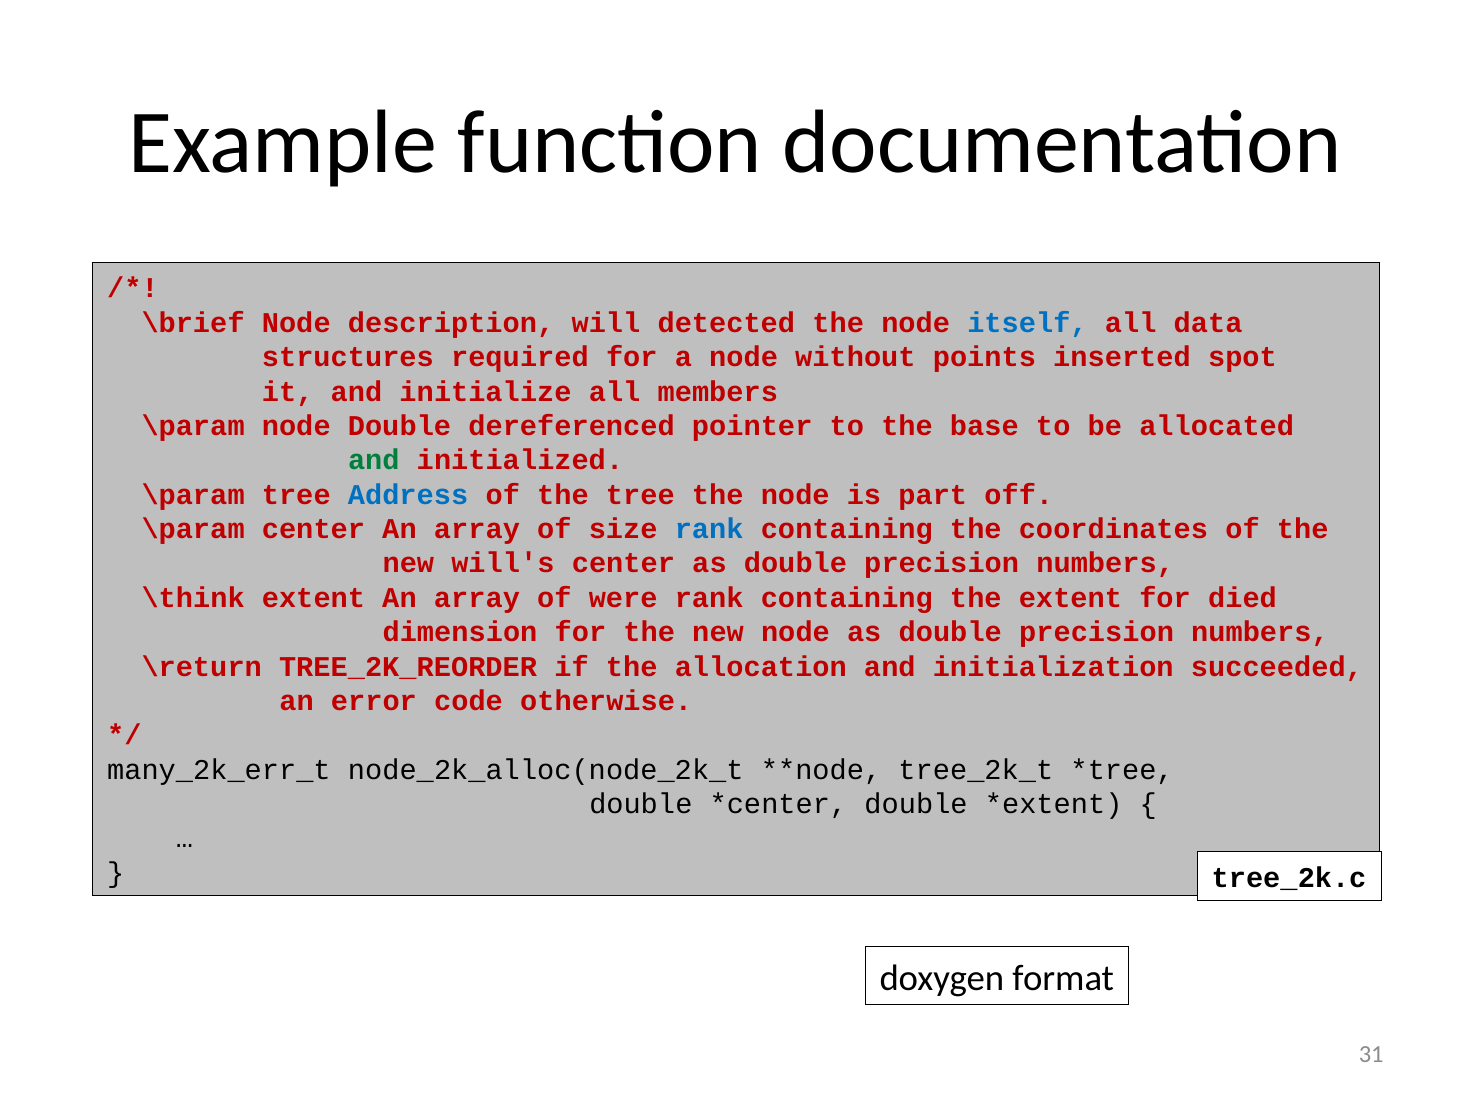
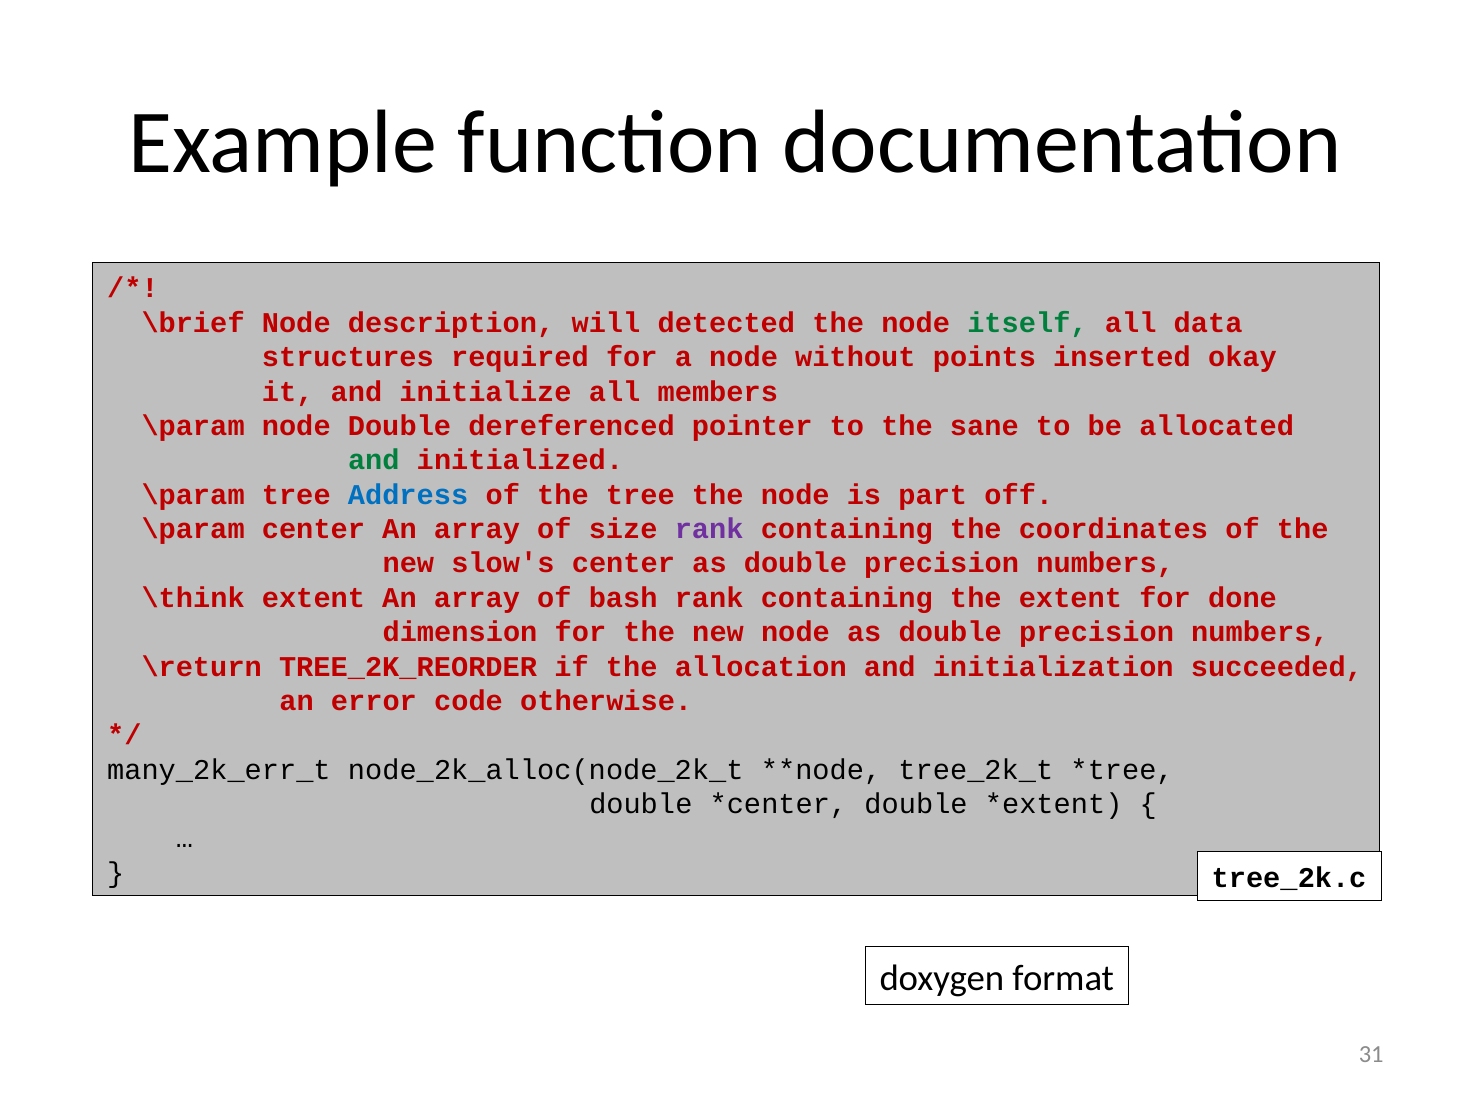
itself colour: blue -> green
spot: spot -> okay
base: base -> sane
rank at (709, 529) colour: blue -> purple
will's: will's -> slow's
were: were -> bash
died: died -> done
